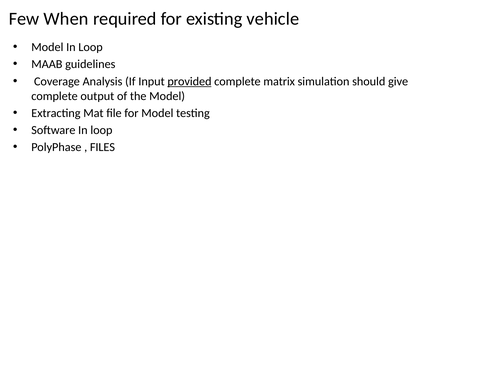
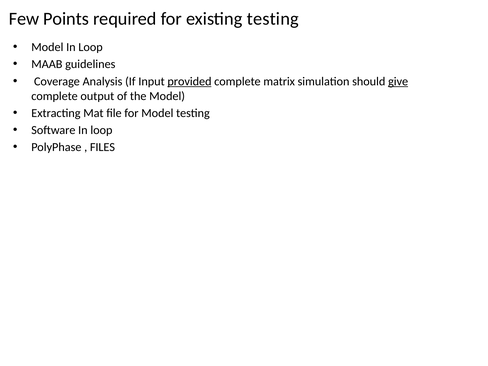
When: When -> Points
existing vehicle: vehicle -> testing
give underline: none -> present
